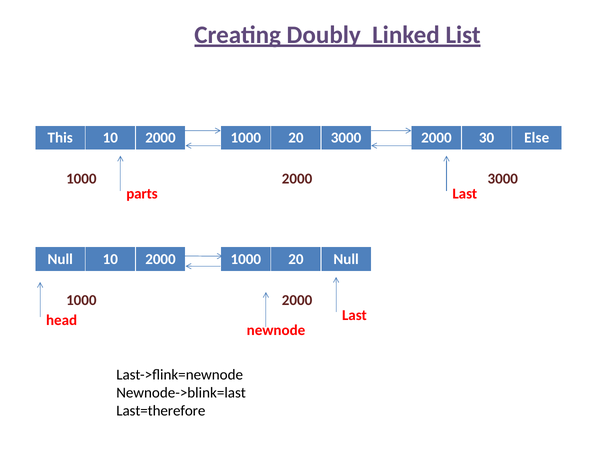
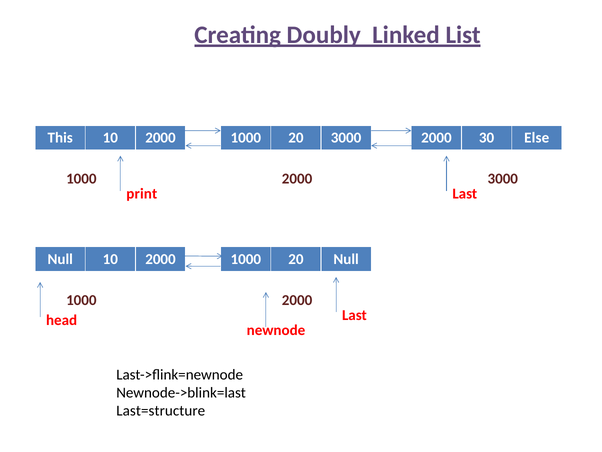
parts: parts -> print
Last=therefore: Last=therefore -> Last=structure
